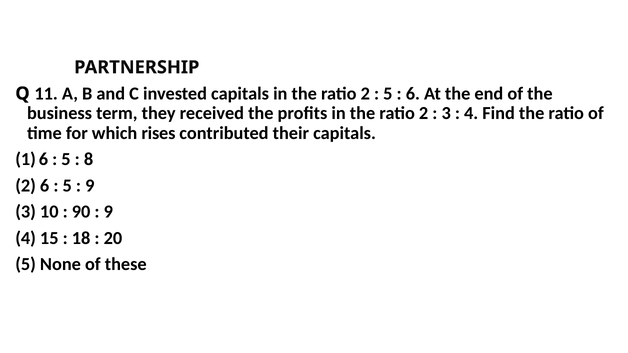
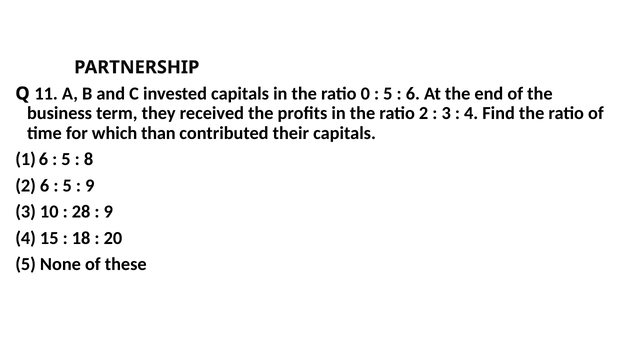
2 at (365, 94): 2 -> 0
rises: rises -> than
90: 90 -> 28
